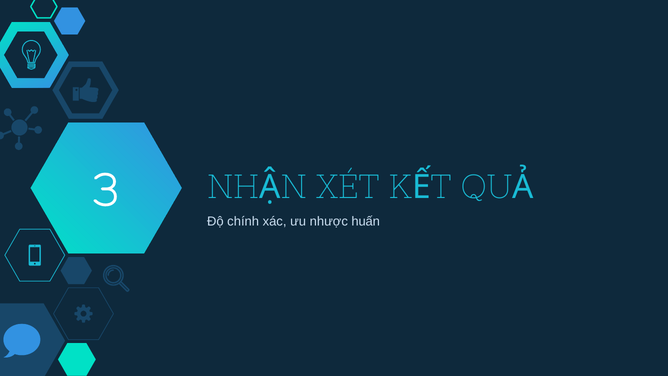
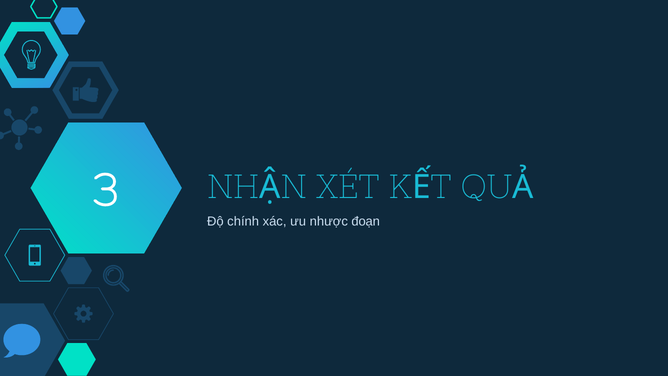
huấn: huấn -> đoạn
